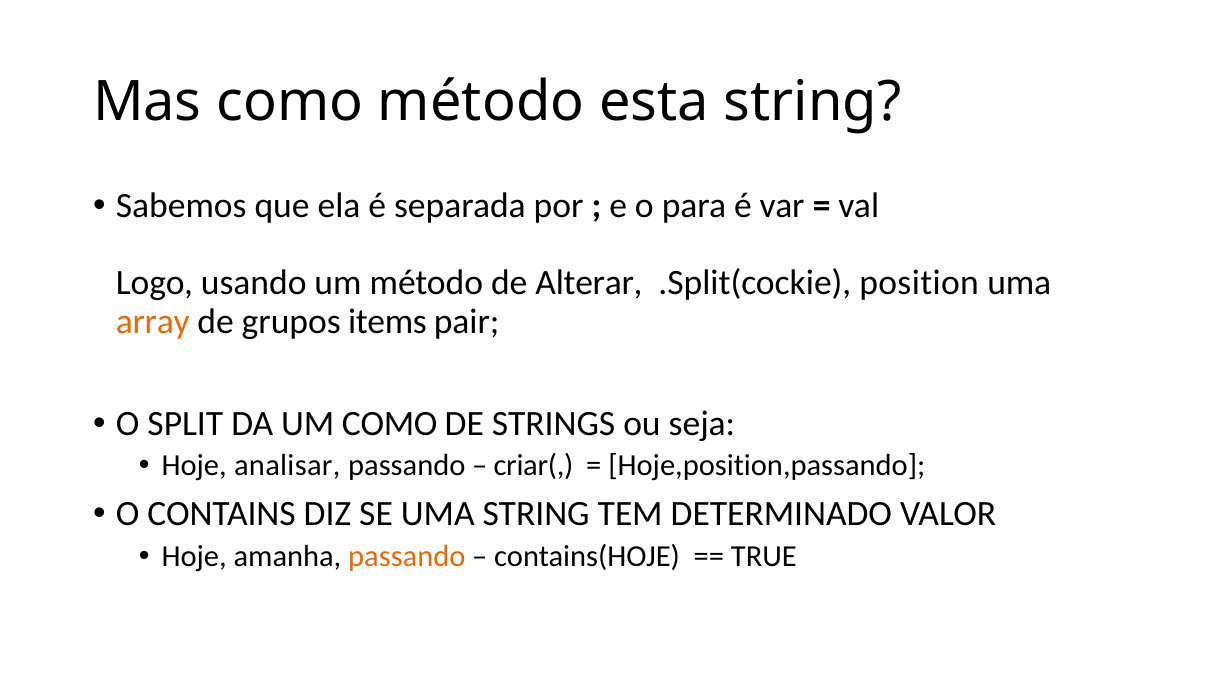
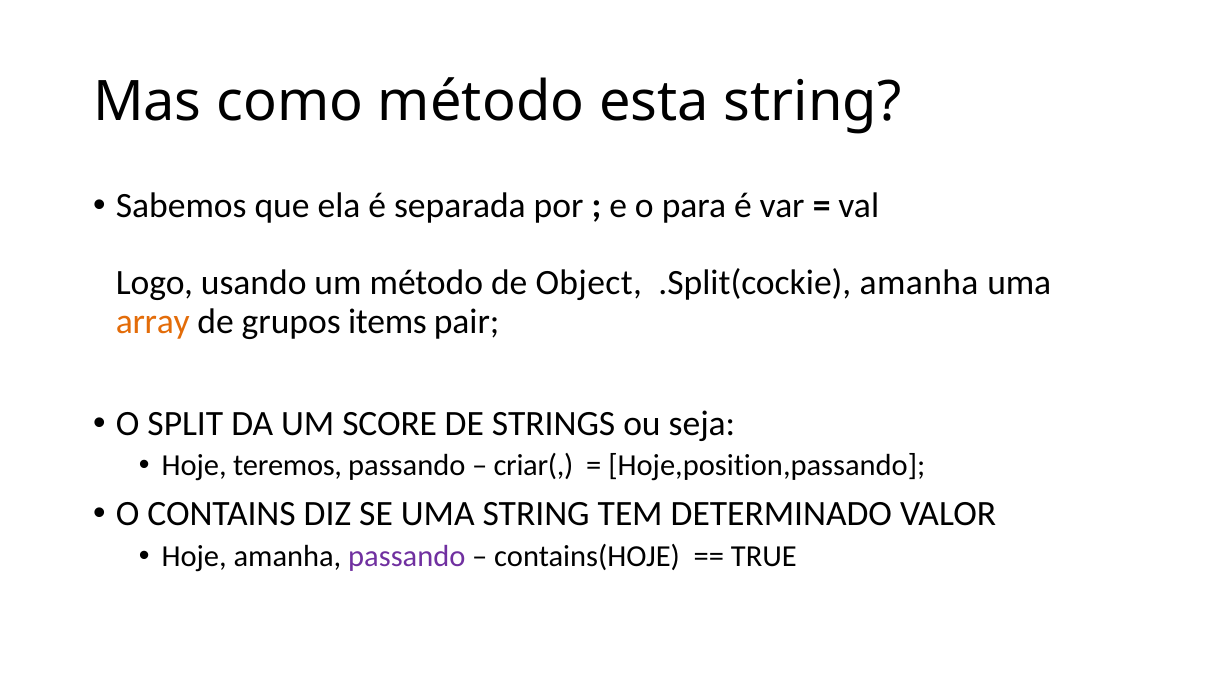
Alterar: Alterar -> Object
.Split(cockie position: position -> amanha
UM COMO: COMO -> SCORE
analisar: analisar -> teremos
passando at (407, 556) colour: orange -> purple
